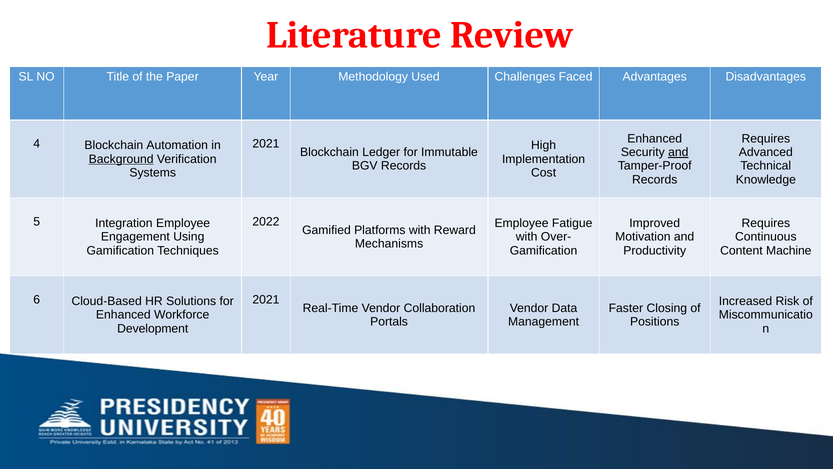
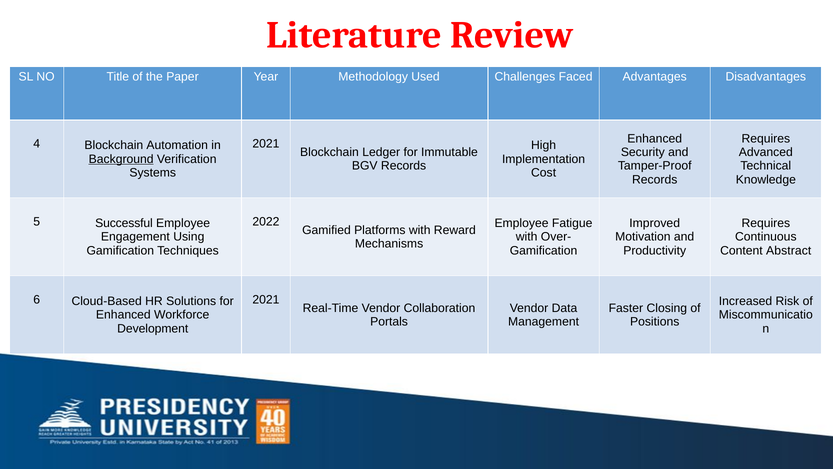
and at (678, 152) underline: present -> none
Integration: Integration -> Successful
Machine: Machine -> Abstract
